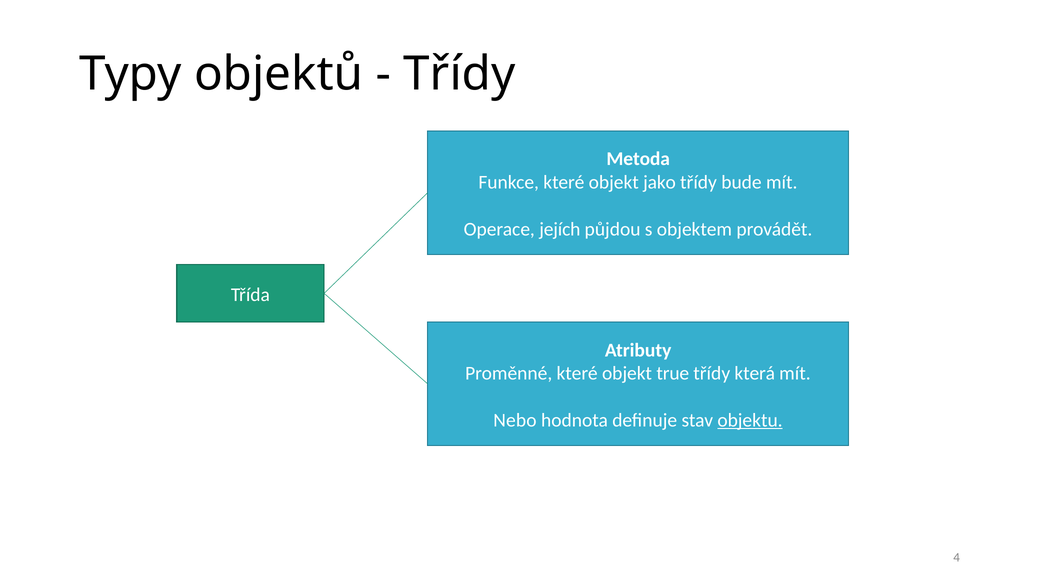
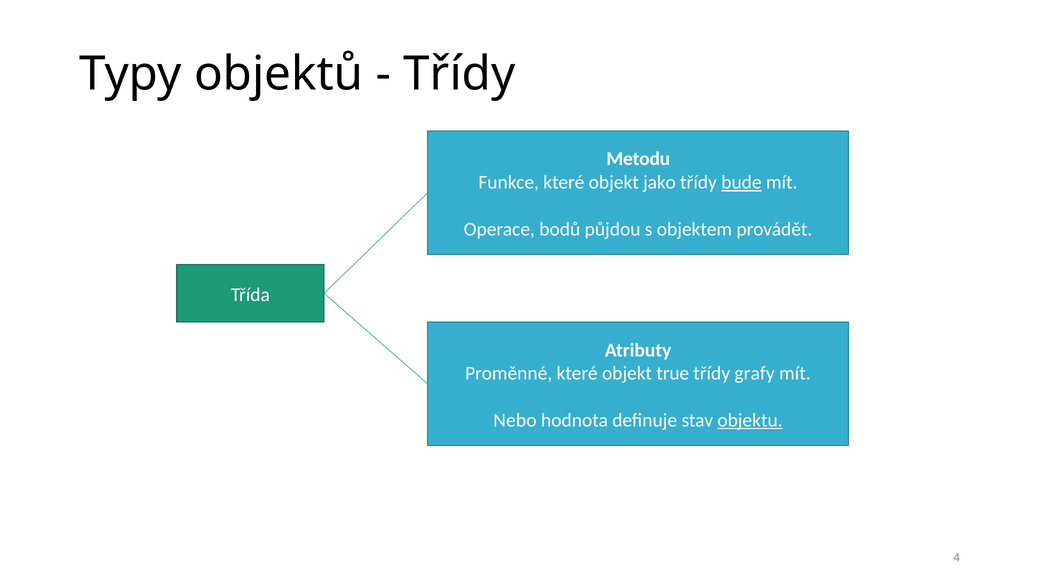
Metoda: Metoda -> Metodu
bude underline: none -> present
jejích: jejích -> bodů
která: která -> grafy
